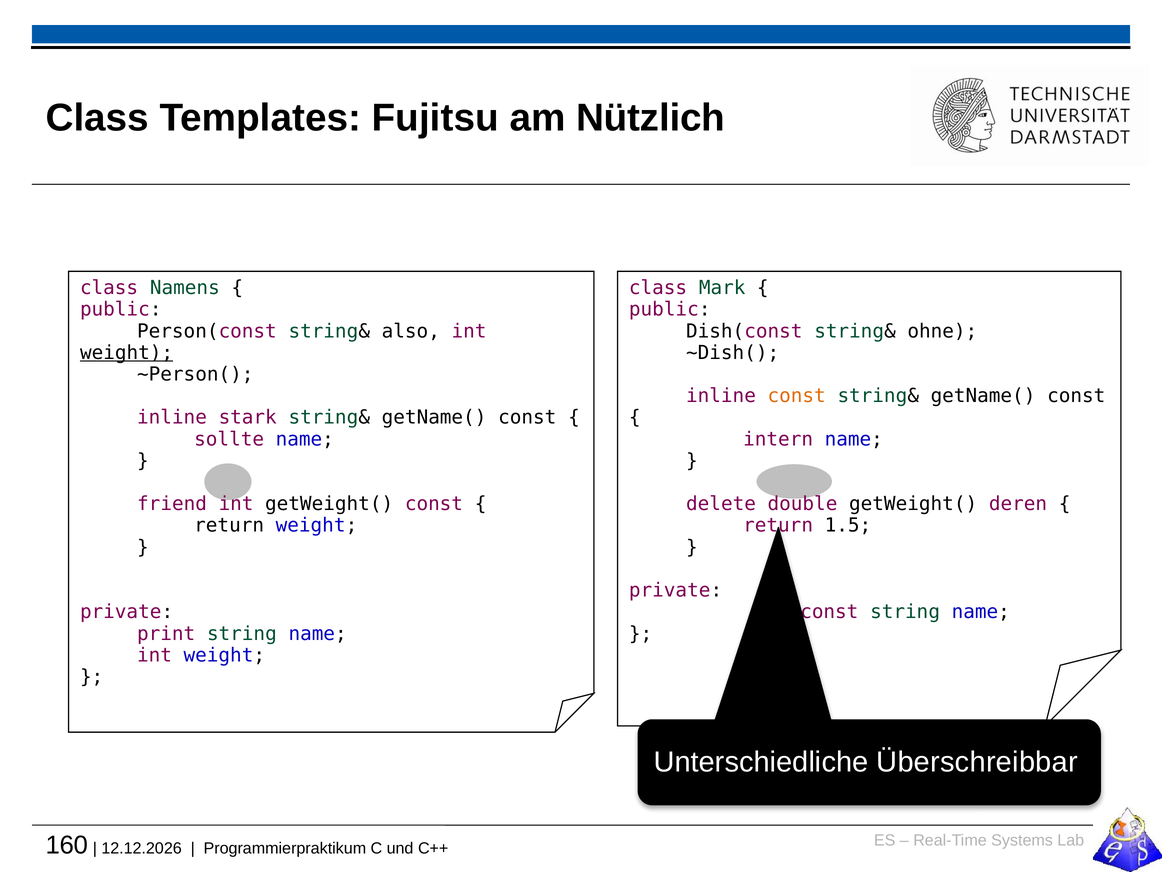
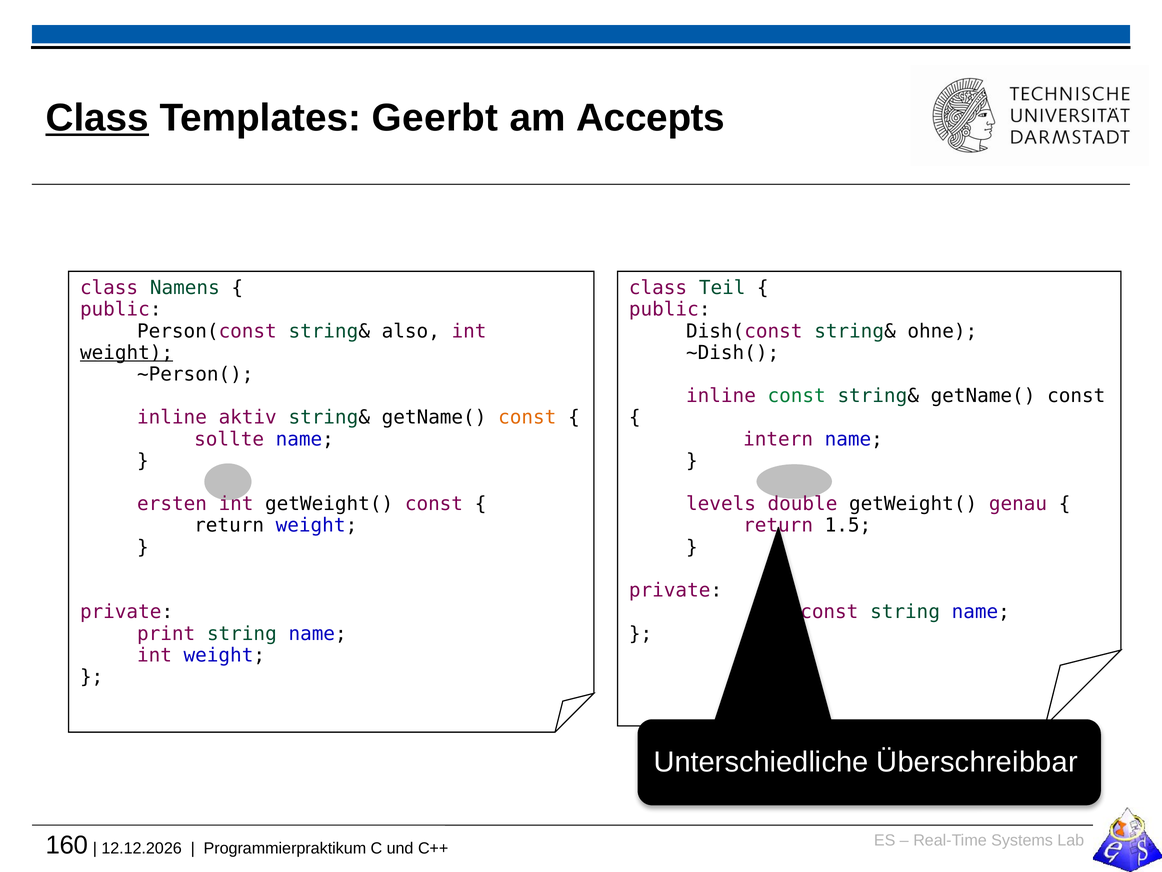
Class at (97, 118) underline: none -> present
Fujitsu: Fujitsu -> Geerbt
Nützlich: Nützlich -> Accepts
Mark: Mark -> Teil
const at (797, 396) colour: orange -> green
stark: stark -> aktiv
const at (527, 417) colour: black -> orange
friend: friend -> ersten
delete: delete -> levels
deren: deren -> genau
